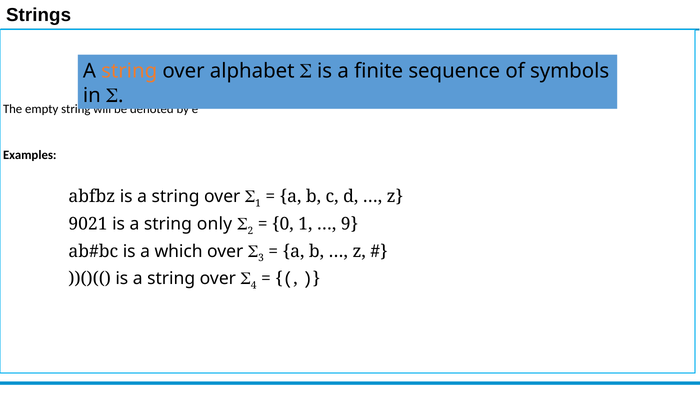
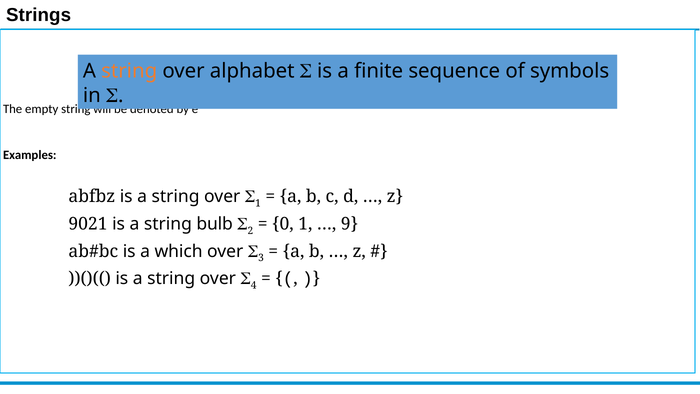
only: only -> bulb
